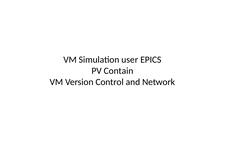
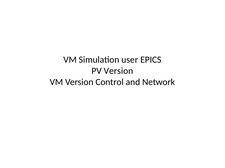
PV Contain: Contain -> Version
